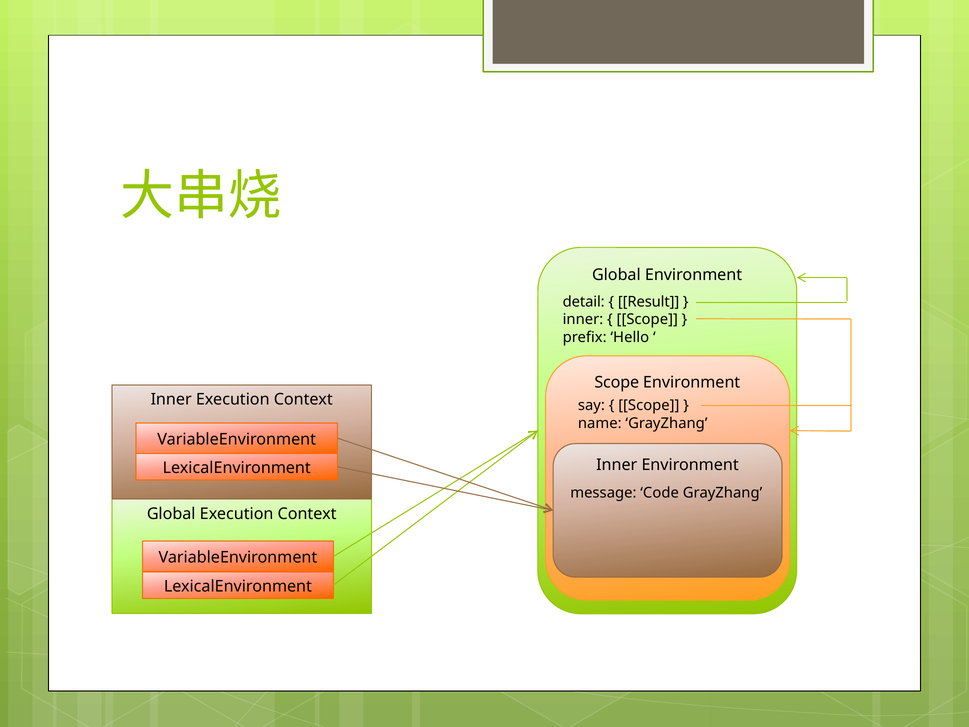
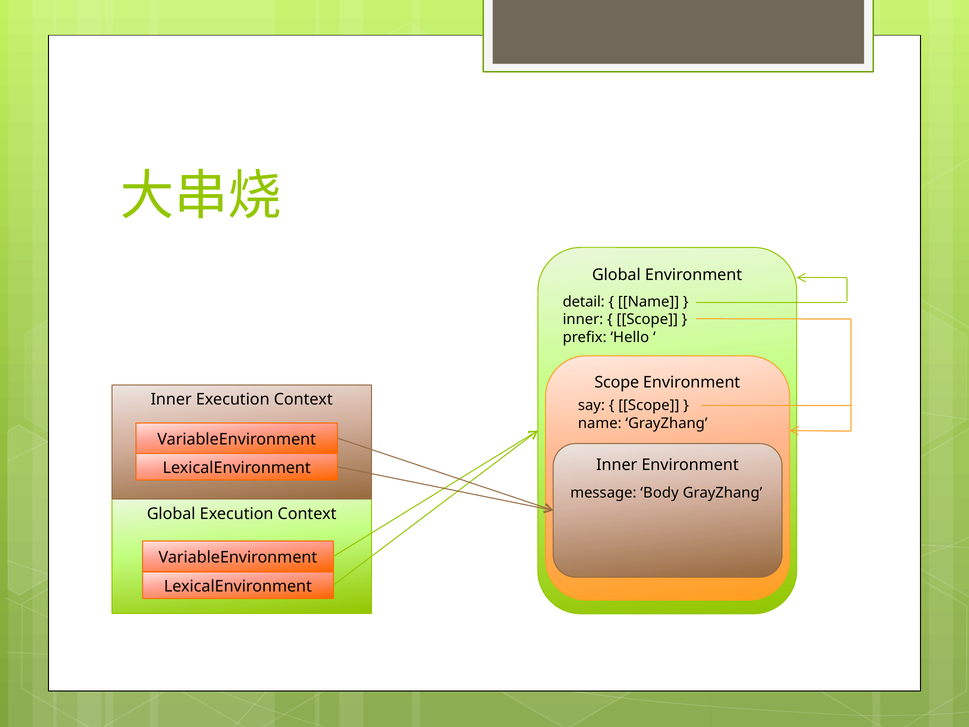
Result at (649, 302): Result -> Name
Code: Code -> Body
